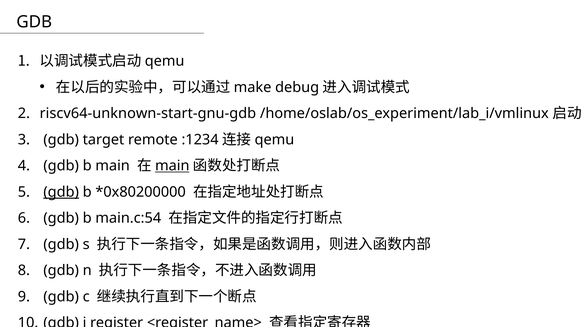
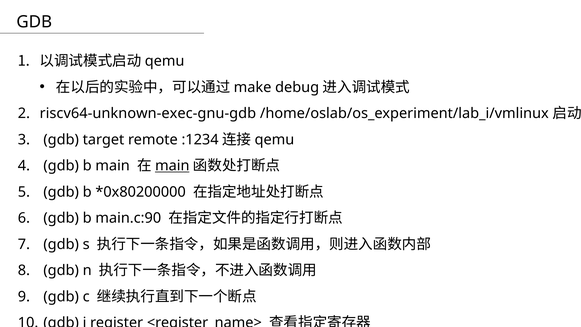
riscv64-unknown-start-gnu-gdb: riscv64-unknown-start-gnu-gdb -> riscv64-unknown-exec-gnu-gdb
gdb at (61, 192) underline: present -> none
main.c:54: main.c:54 -> main.c:90
